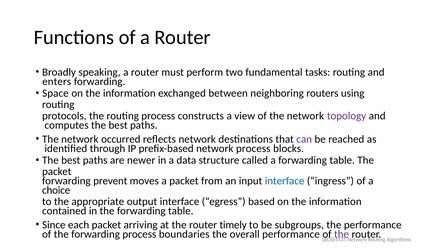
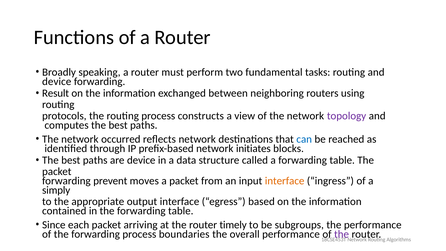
enters at (57, 81): enters -> device
Space: Space -> Result
can colour: purple -> blue
network process: process -> initiates
are newer: newer -> device
interface at (285, 181) colour: blue -> orange
choice: choice -> simply
